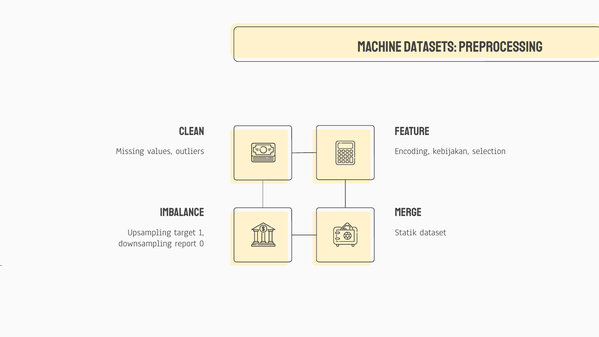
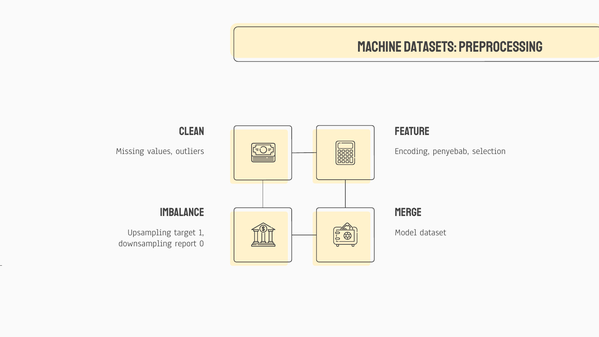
kebijakan: kebijakan -> penyebab
Statik: Statik -> Model
